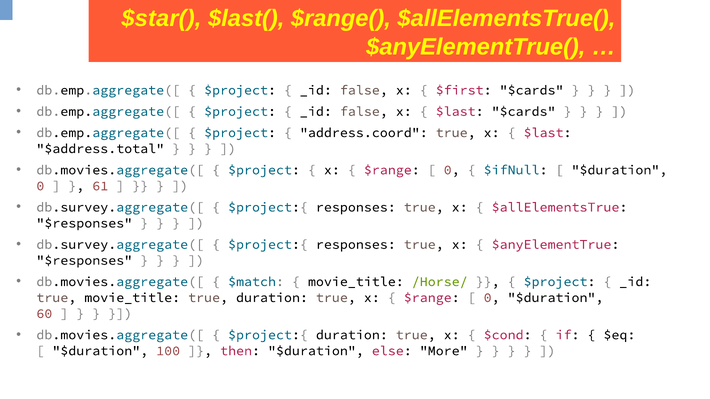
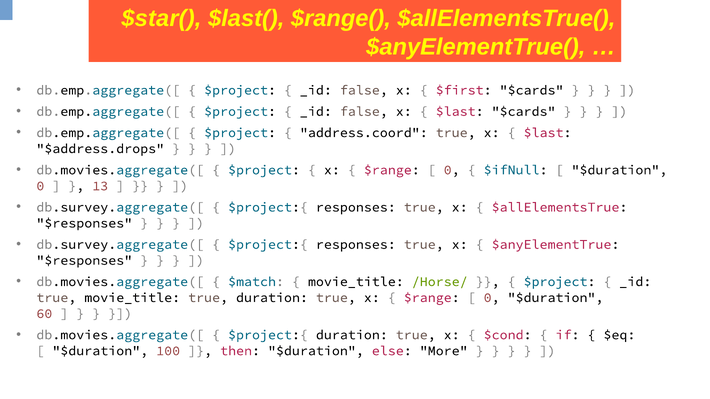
$address.total: $address.total -> $address.drops
61: 61 -> 13
